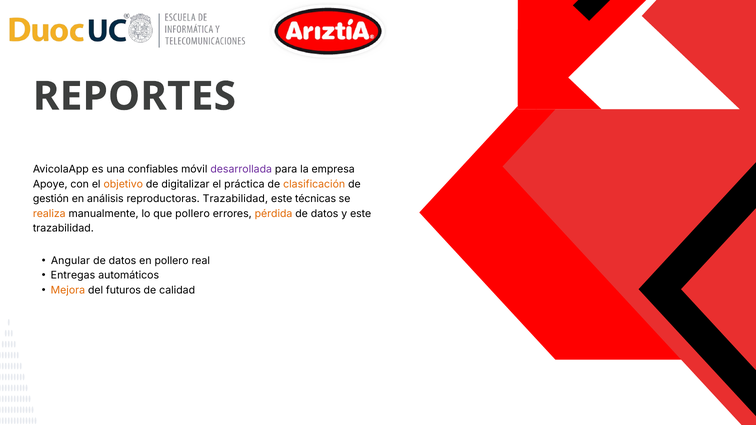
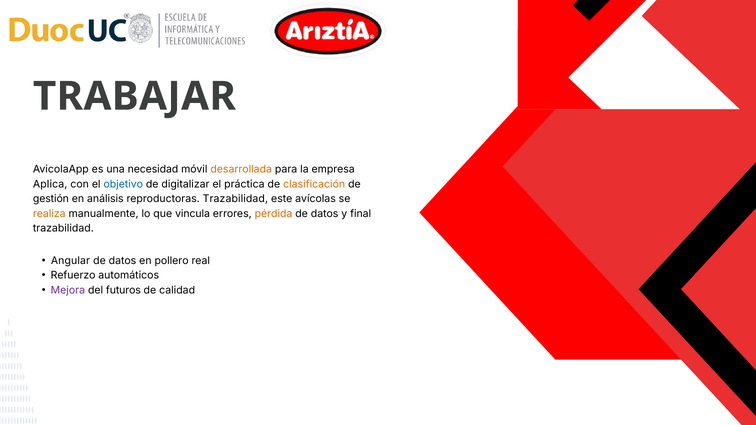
REPORTES: REPORTES -> TRABAJAR
confiables: confiables -> necesidad
desarrollada colour: purple -> orange
Apoye: Apoye -> Aplica
objetivo colour: orange -> blue
técnicas: técnicas -> avícolas
que pollero: pollero -> vincula
y este: este -> final
Entregas: Entregas -> Refuerzo
Mejora colour: orange -> purple
